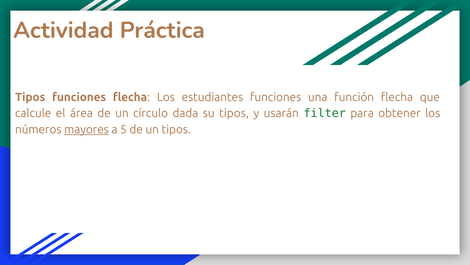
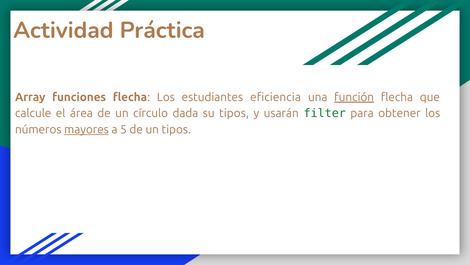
Tipos at (30, 97): Tipos -> Array
estudiantes funciones: funciones -> eficiencia
función underline: none -> present
